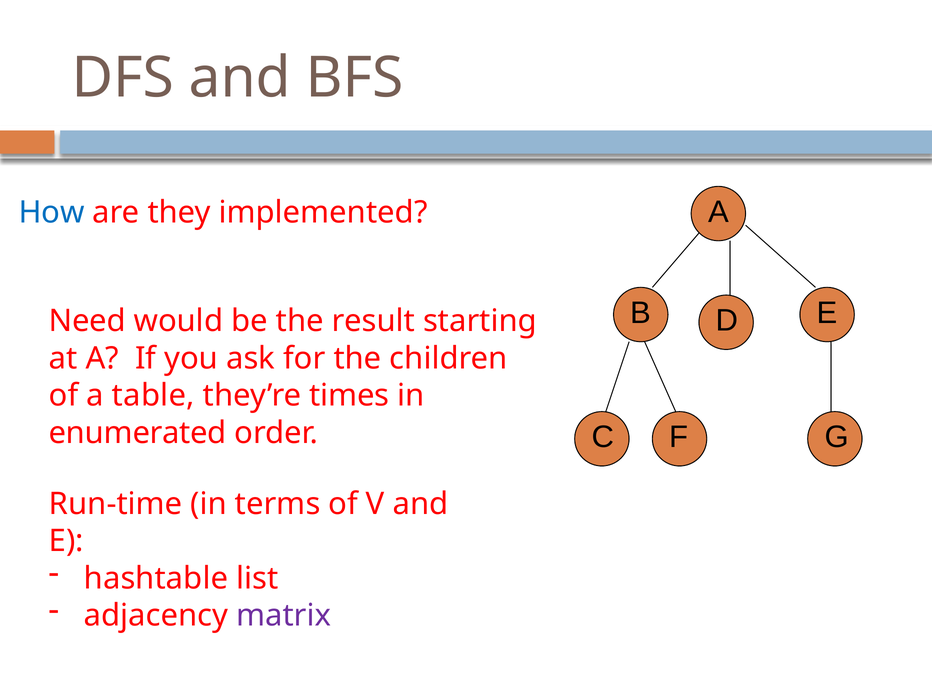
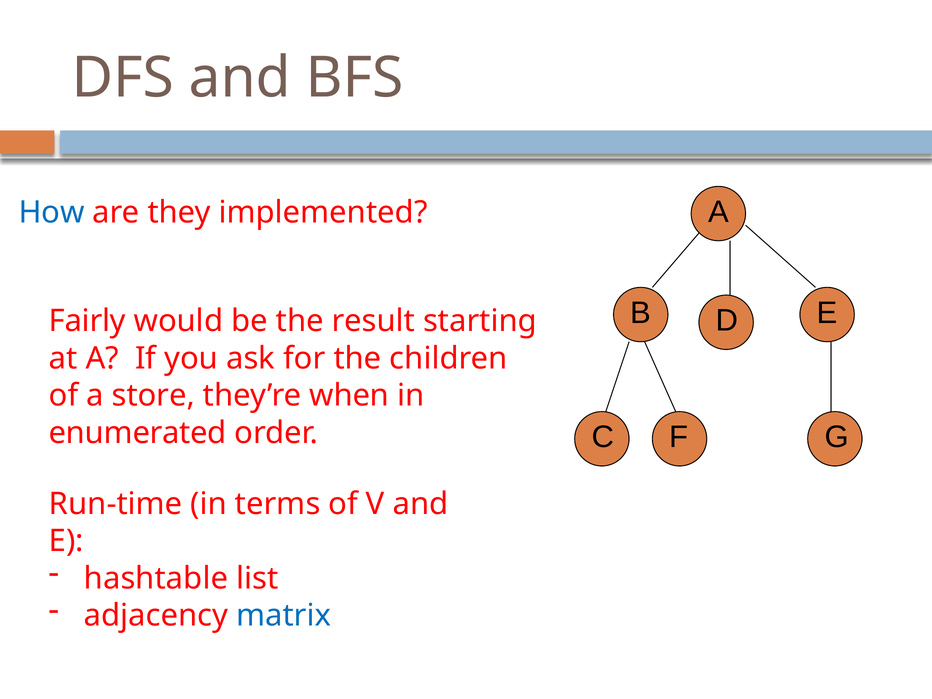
Need: Need -> Fairly
table: table -> store
times: times -> when
matrix colour: purple -> blue
